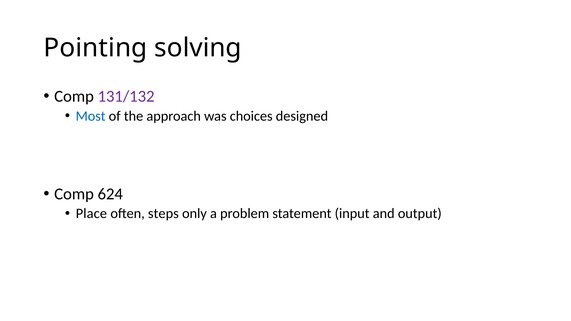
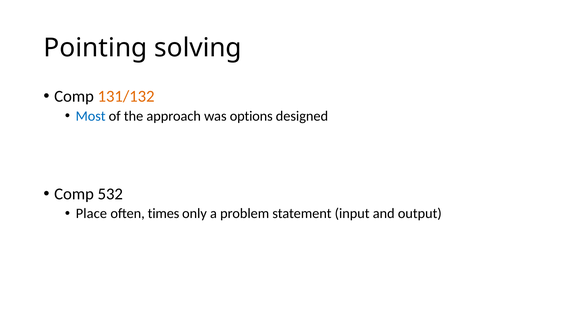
131/132 colour: purple -> orange
choices: choices -> options
624: 624 -> 532
steps: steps -> times
